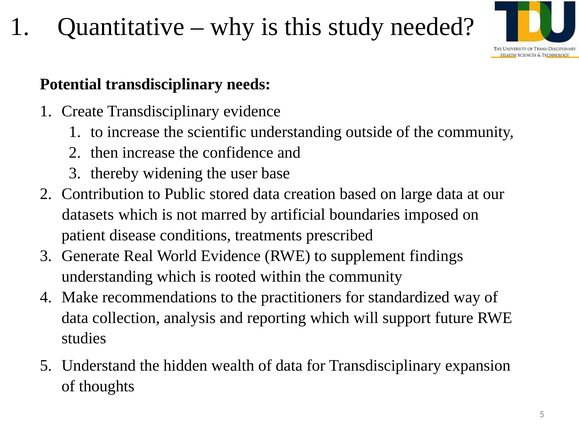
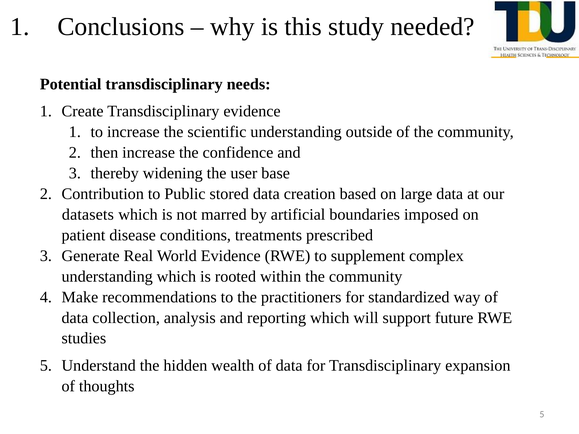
Quantitative: Quantitative -> Conclusions
findings: findings -> complex
